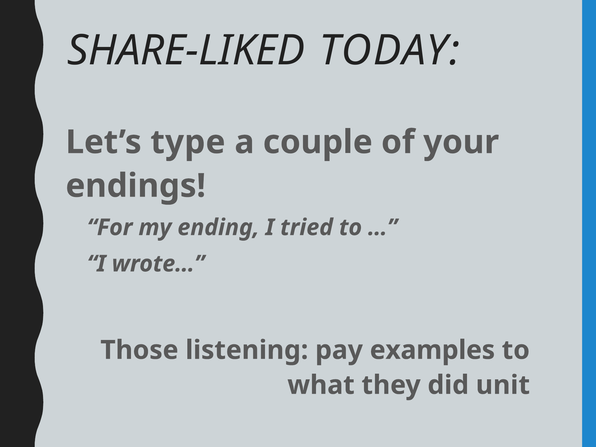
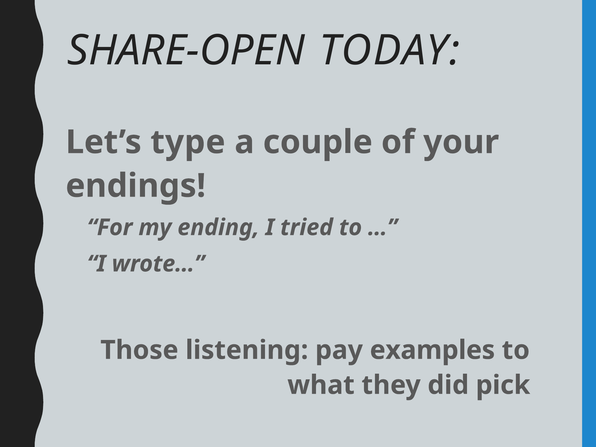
SHARE-LIKED: SHARE-LIKED -> SHARE-OPEN
unit: unit -> pick
